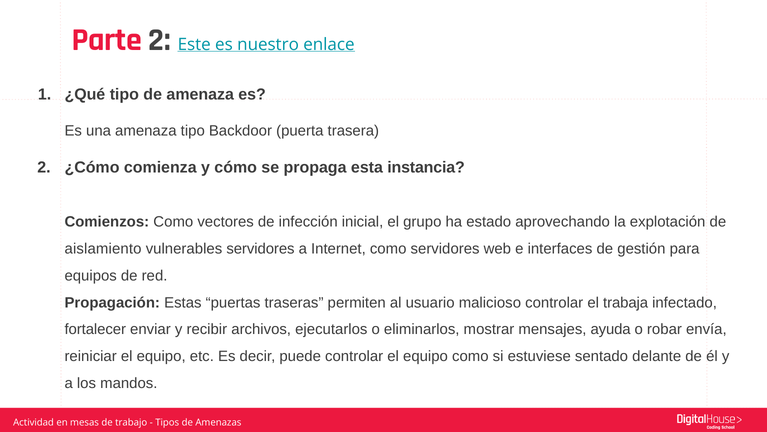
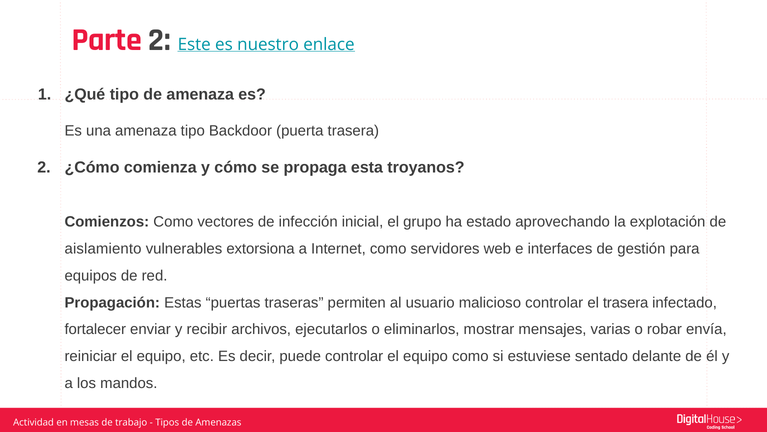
instancia: instancia -> troyanos
vulnerables servidores: servidores -> extorsiona
el trabaja: trabaja -> trasera
ayuda: ayuda -> varias
